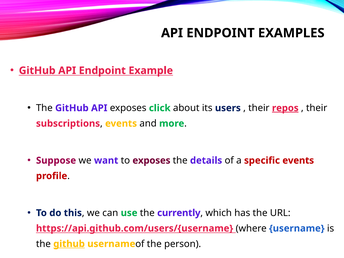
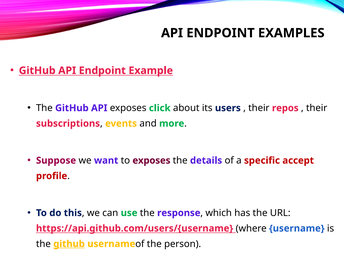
repos underline: present -> none
specific events: events -> accept
currently: currently -> response
